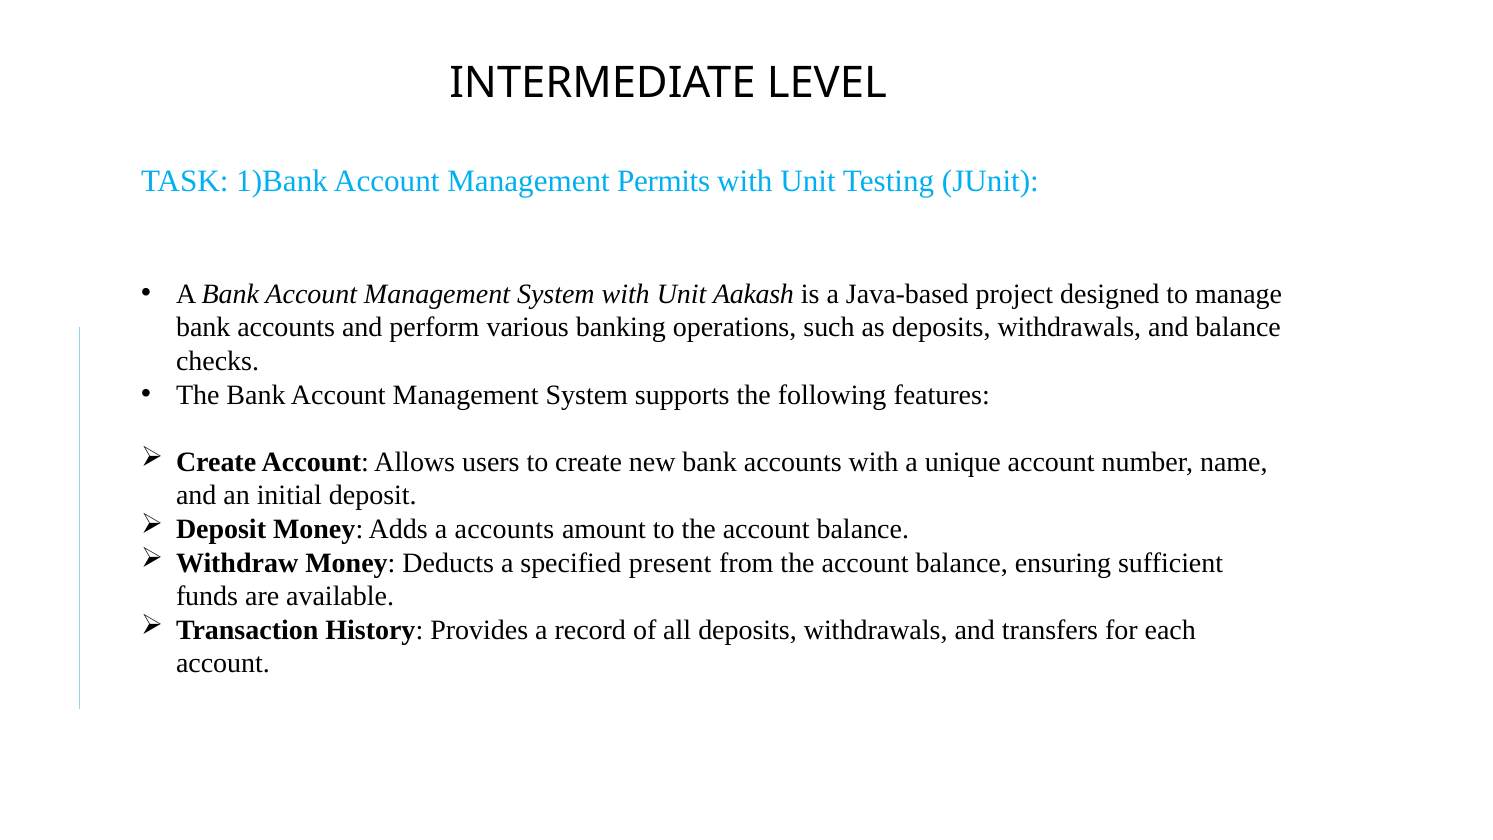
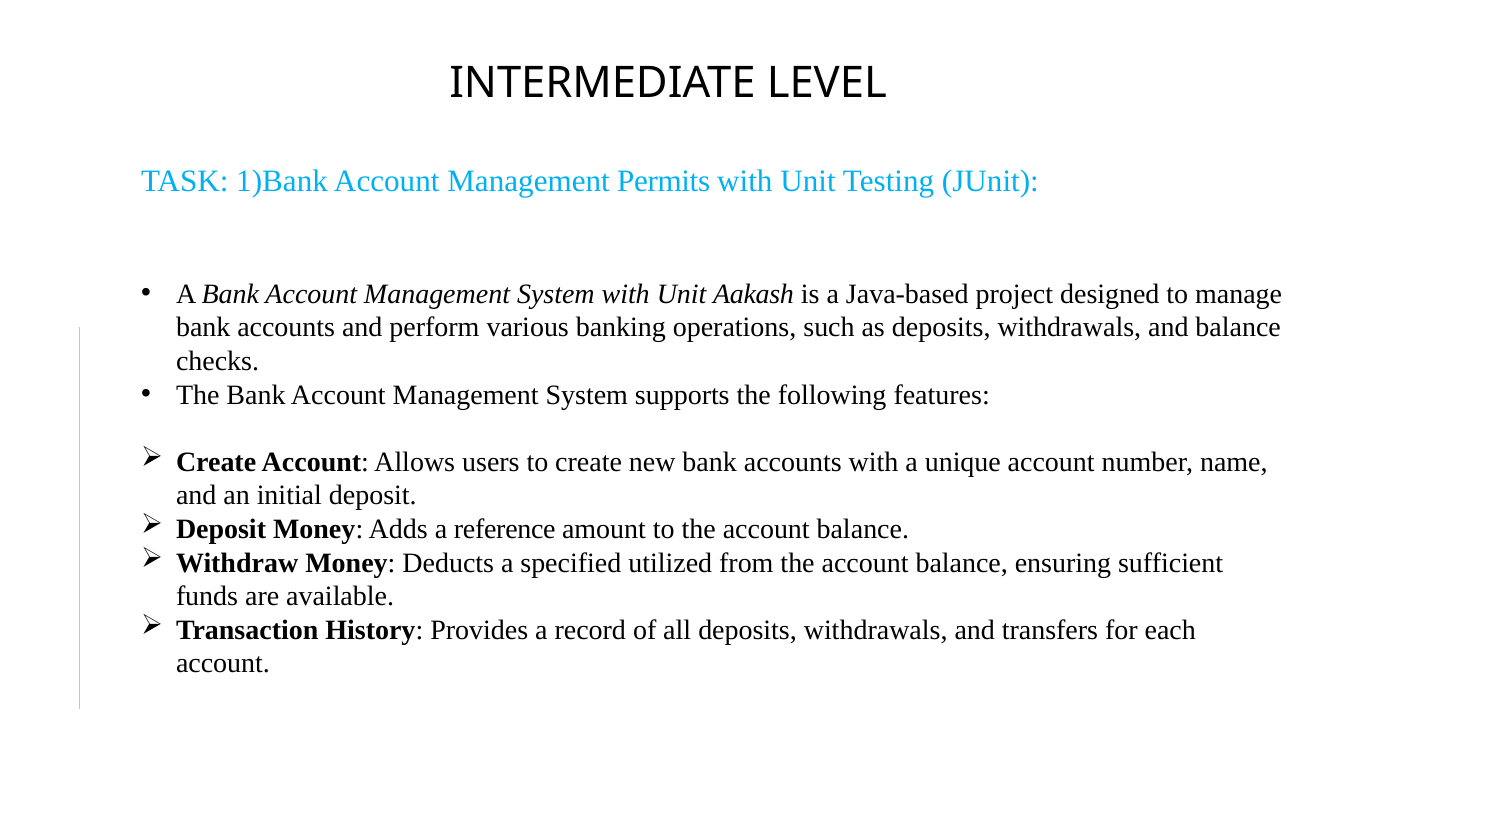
a accounts: accounts -> reference
present: present -> utilized
